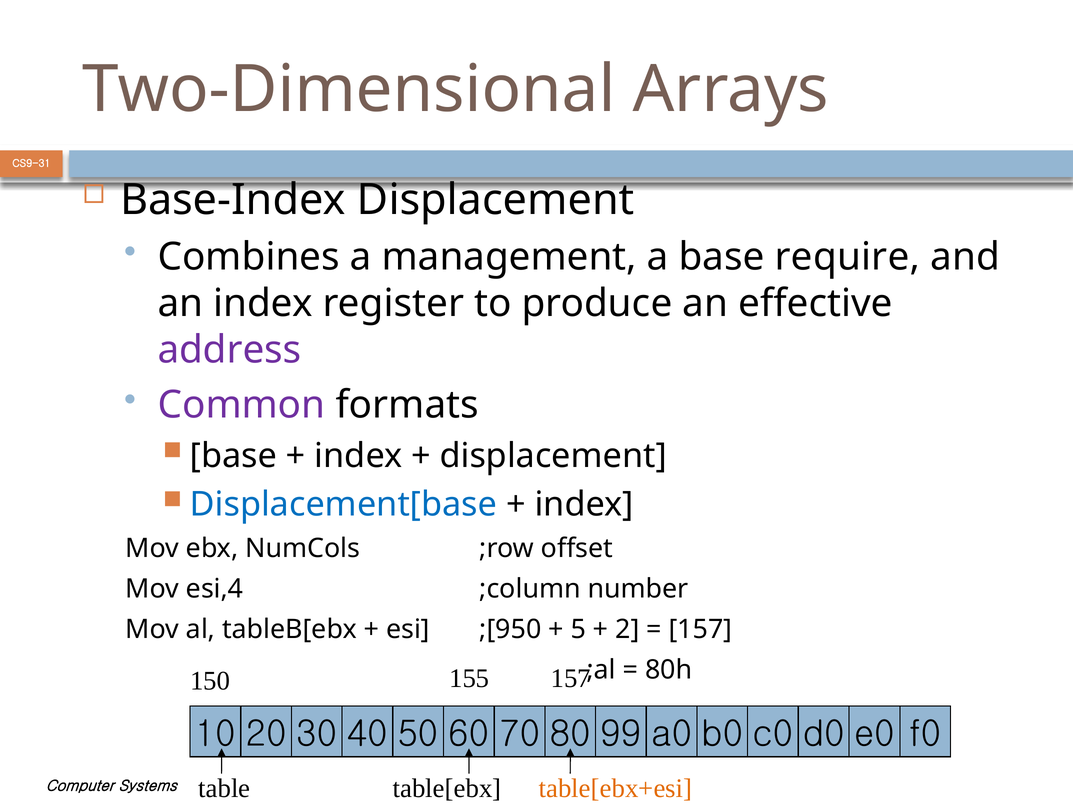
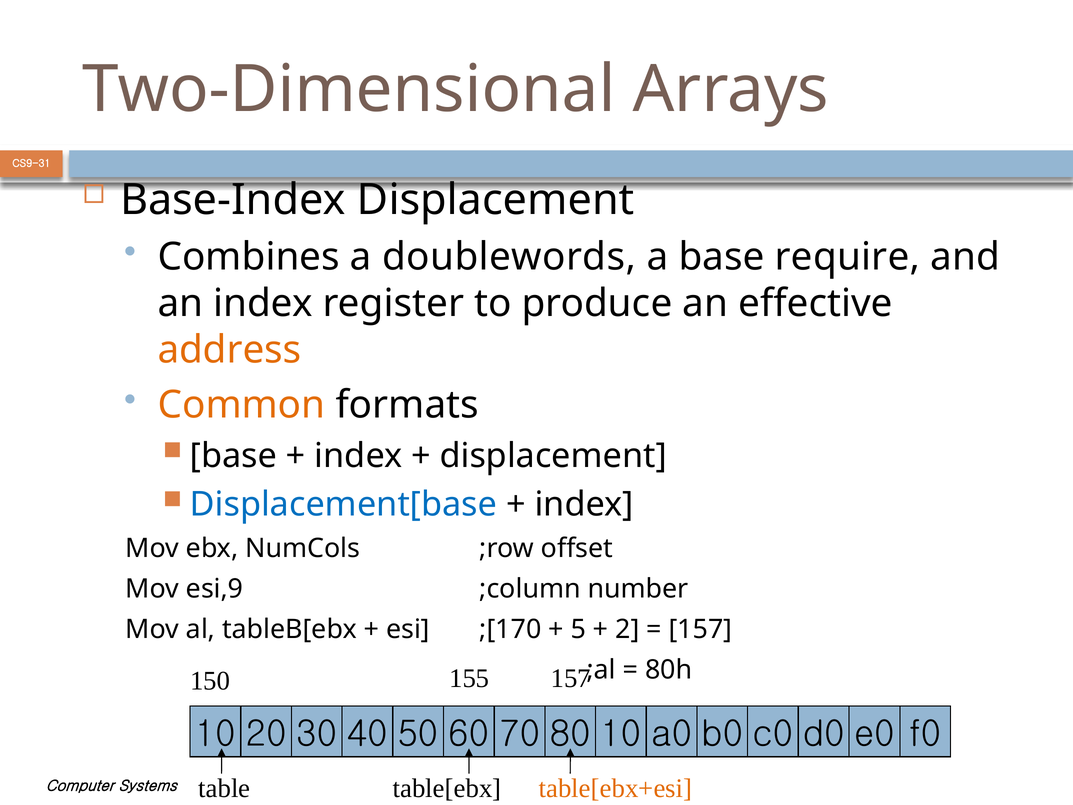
management: management -> doublewords
address colour: purple -> orange
Common colour: purple -> orange
esi,4: esi,4 -> esi,9
;[950: ;[950 -> ;[170
80 99: 99 -> 10
